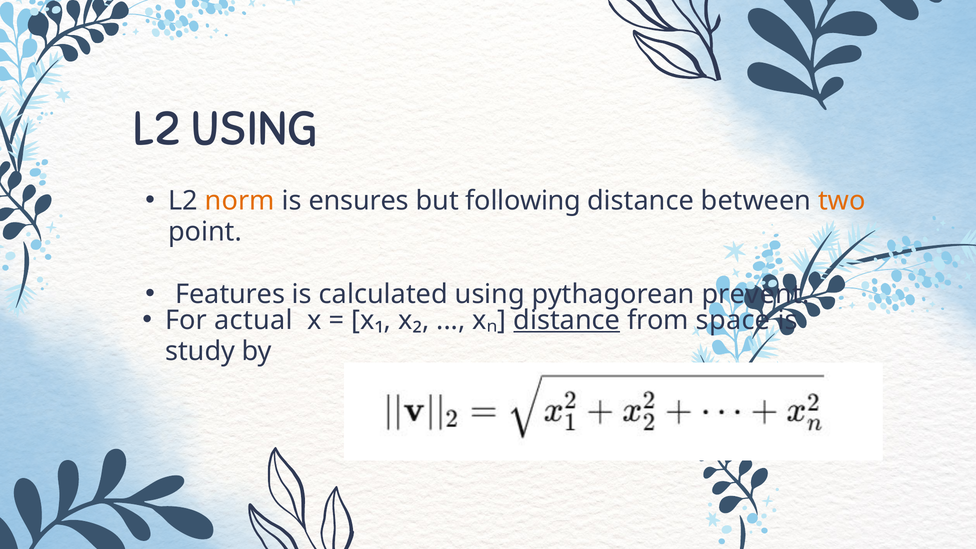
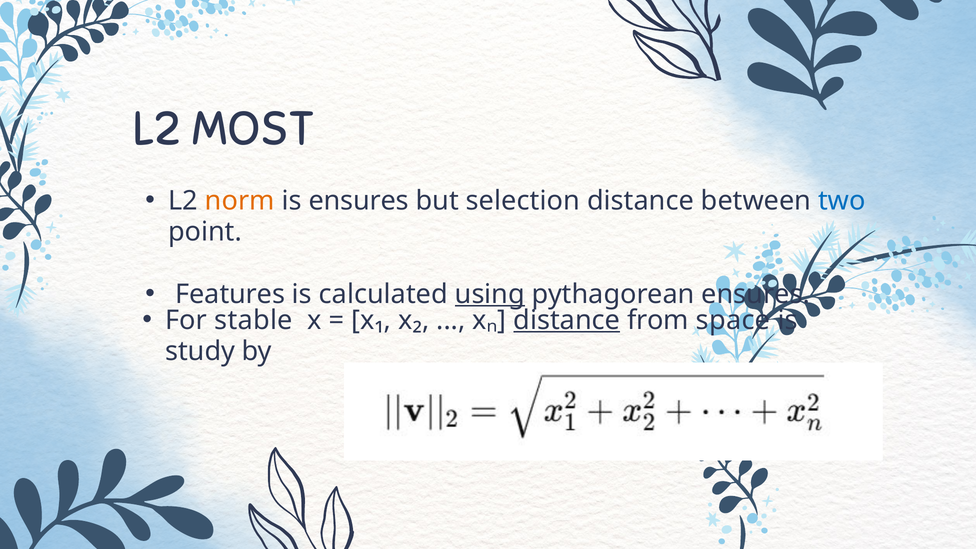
L2 USING: USING -> MOST
following: following -> selection
two colour: orange -> blue
using at (490, 294) underline: none -> present
pythagorean prevent: prevent -> ensures
actual: actual -> stable
